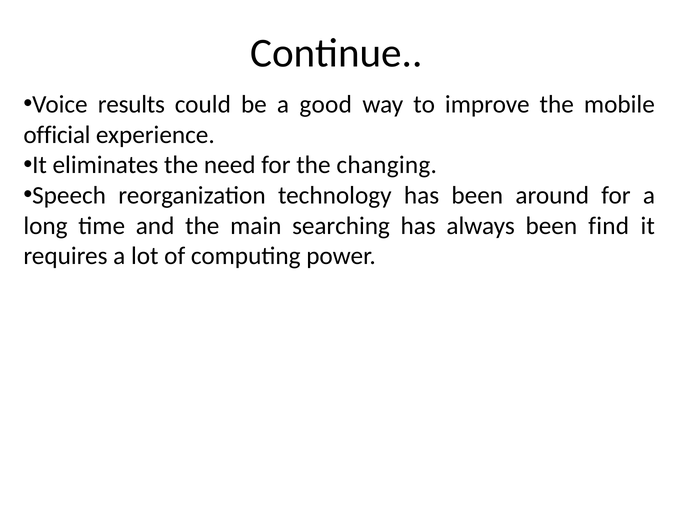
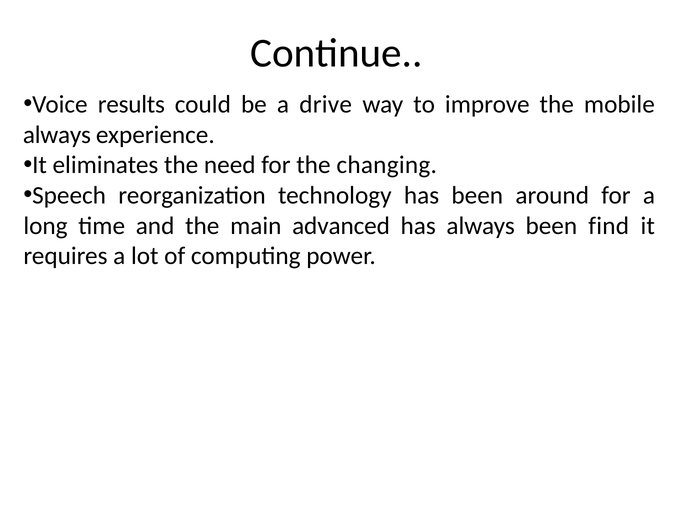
good: good -> drive
official at (57, 135): official -> always
searching: searching -> advanced
